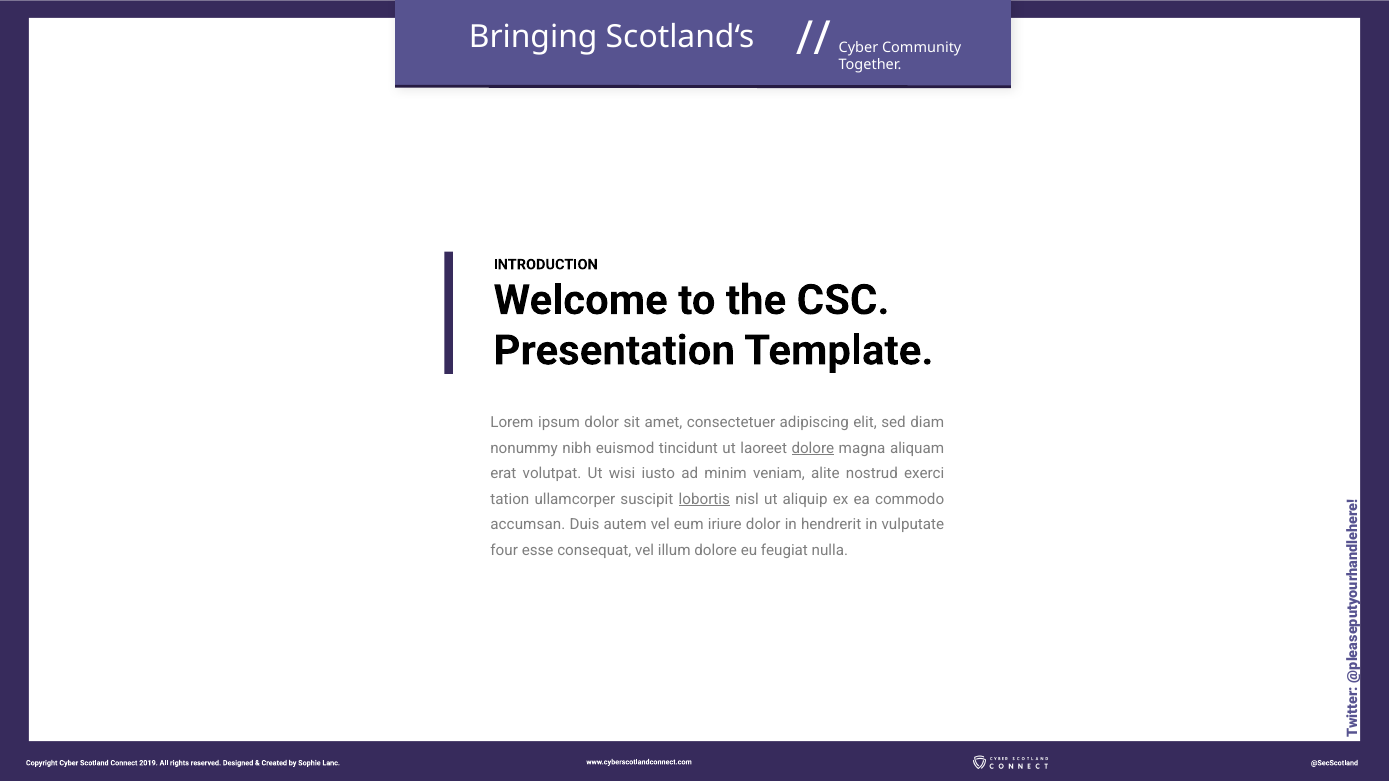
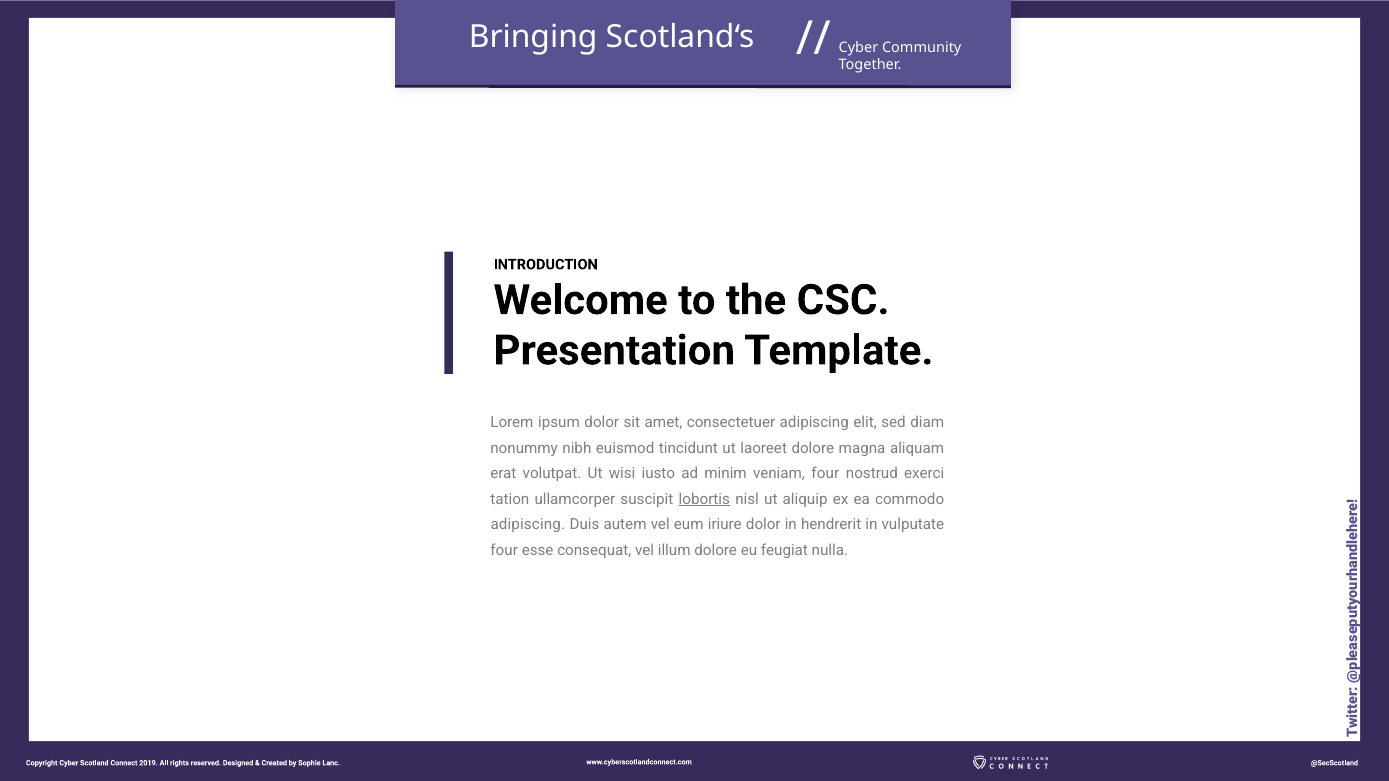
dolore at (813, 448) underline: present -> none
veniam alite: alite -> four
accumsan at (528, 525): accumsan -> adipiscing
